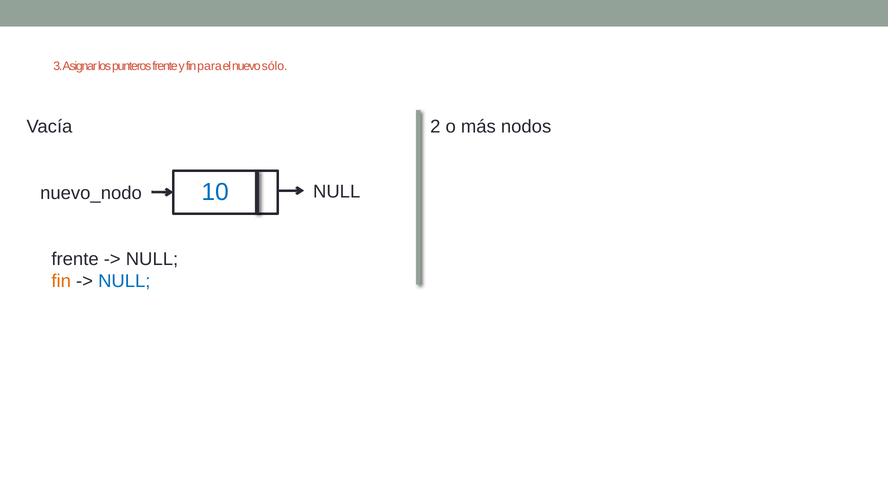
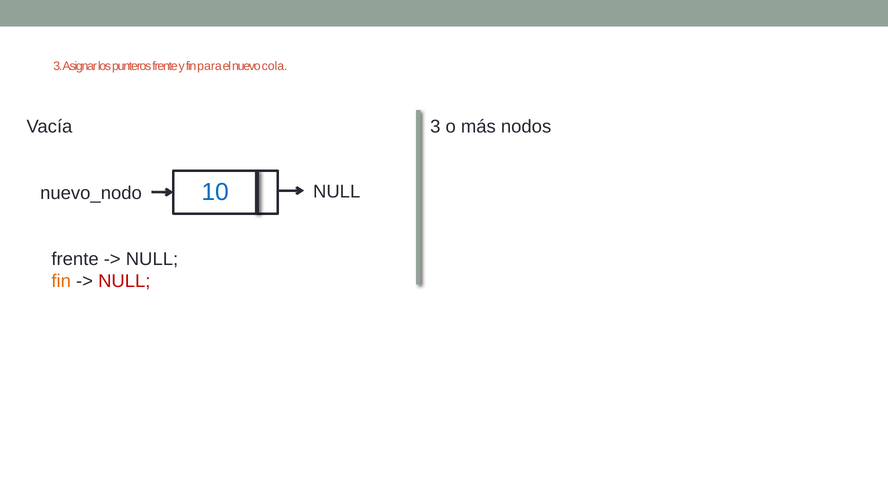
sólo: sólo -> cola
Vacía 2: 2 -> 3
NULL at (124, 282) colour: blue -> red
